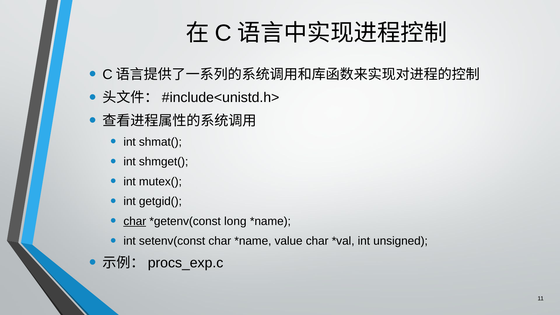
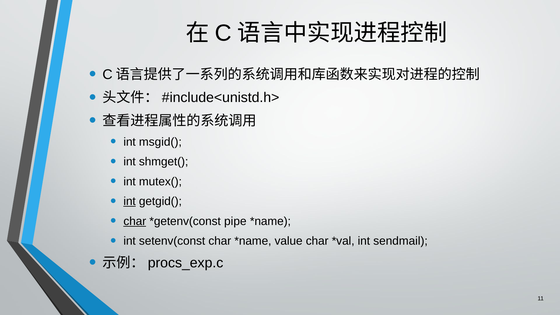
shmat(: shmat( -> msgid(
int at (130, 201) underline: none -> present
long: long -> pipe
unsigned: unsigned -> sendmail
